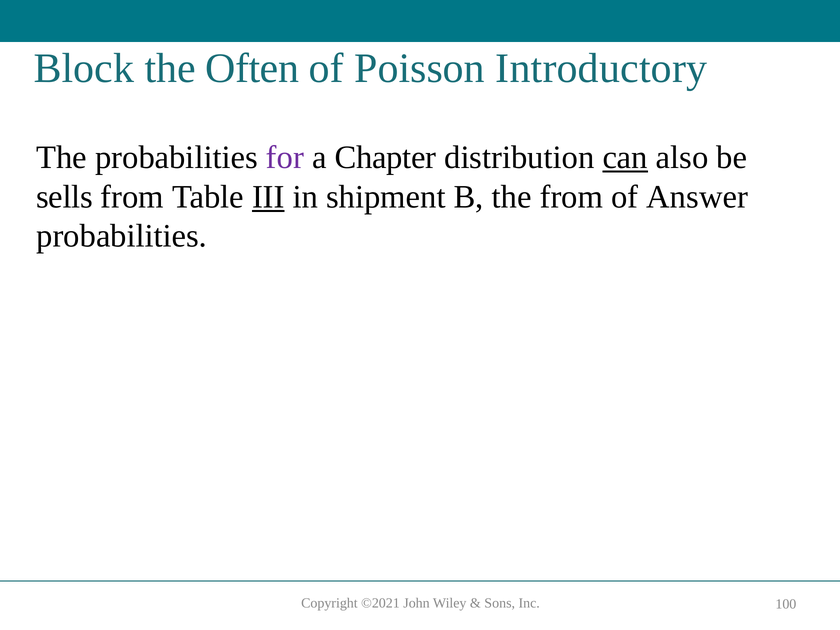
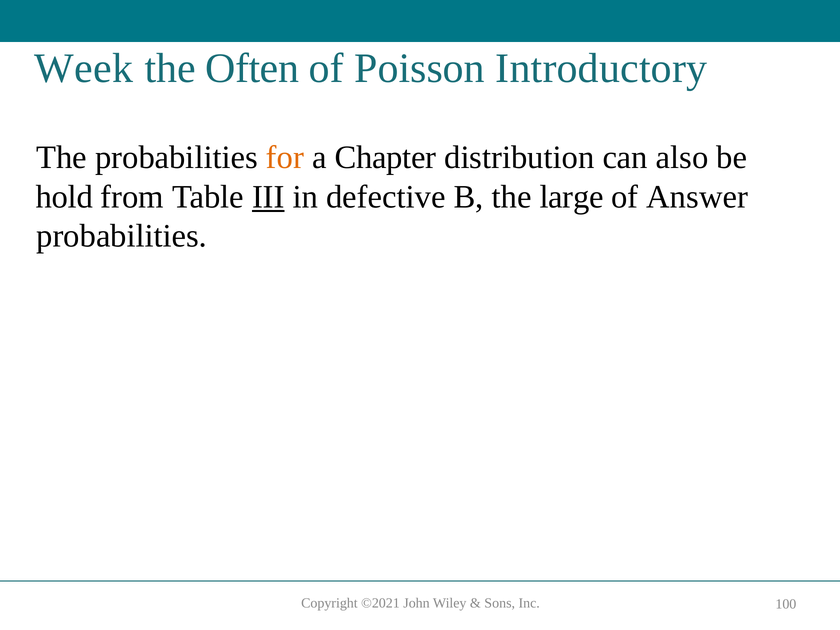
Block: Block -> Week
for colour: purple -> orange
can underline: present -> none
sells: sells -> hold
shipment: shipment -> defective
the from: from -> large
